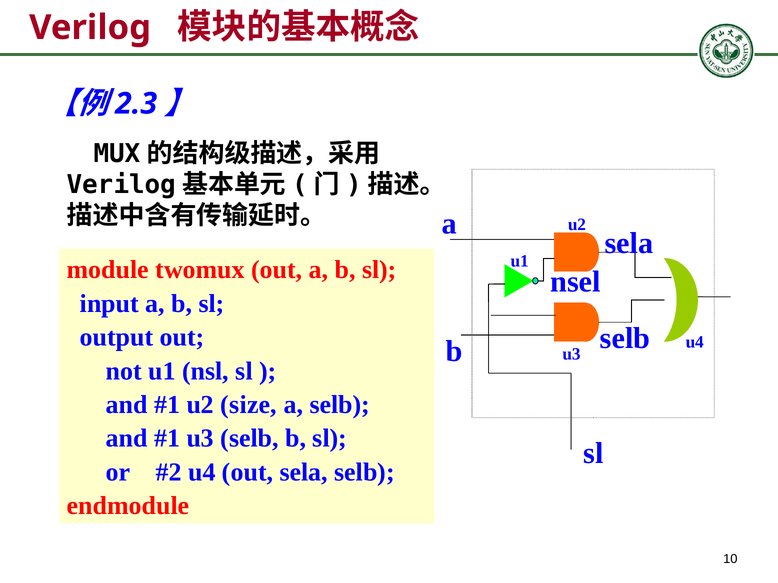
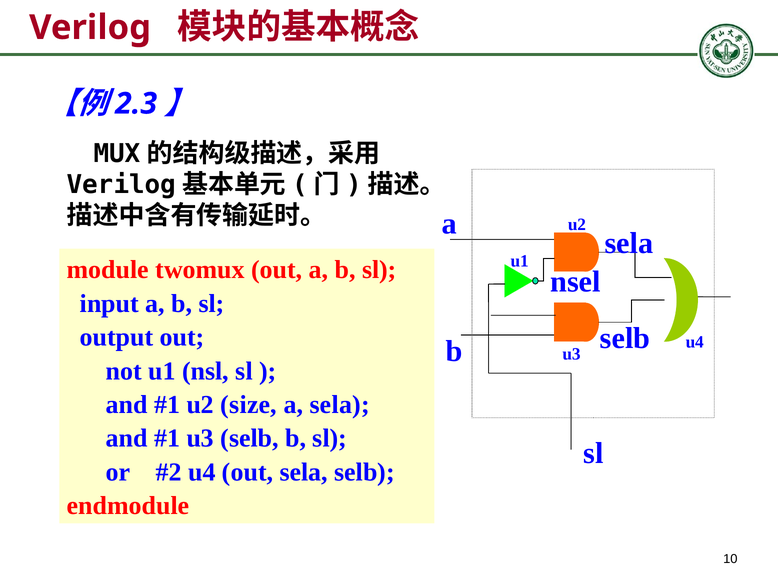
a selb: selb -> sela
